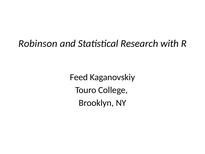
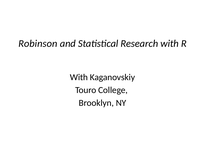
Feed at (79, 77): Feed -> With
